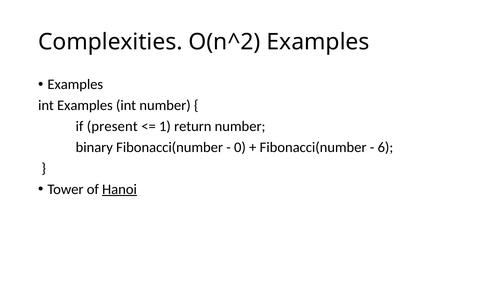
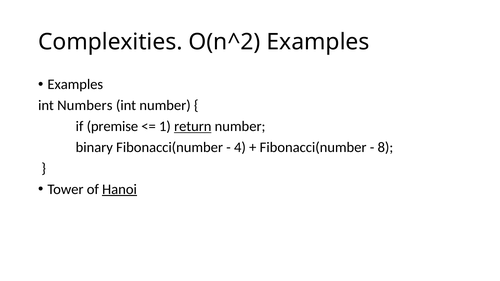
int Examples: Examples -> Numbers
present: present -> premise
return underline: none -> present
0: 0 -> 4
6: 6 -> 8
